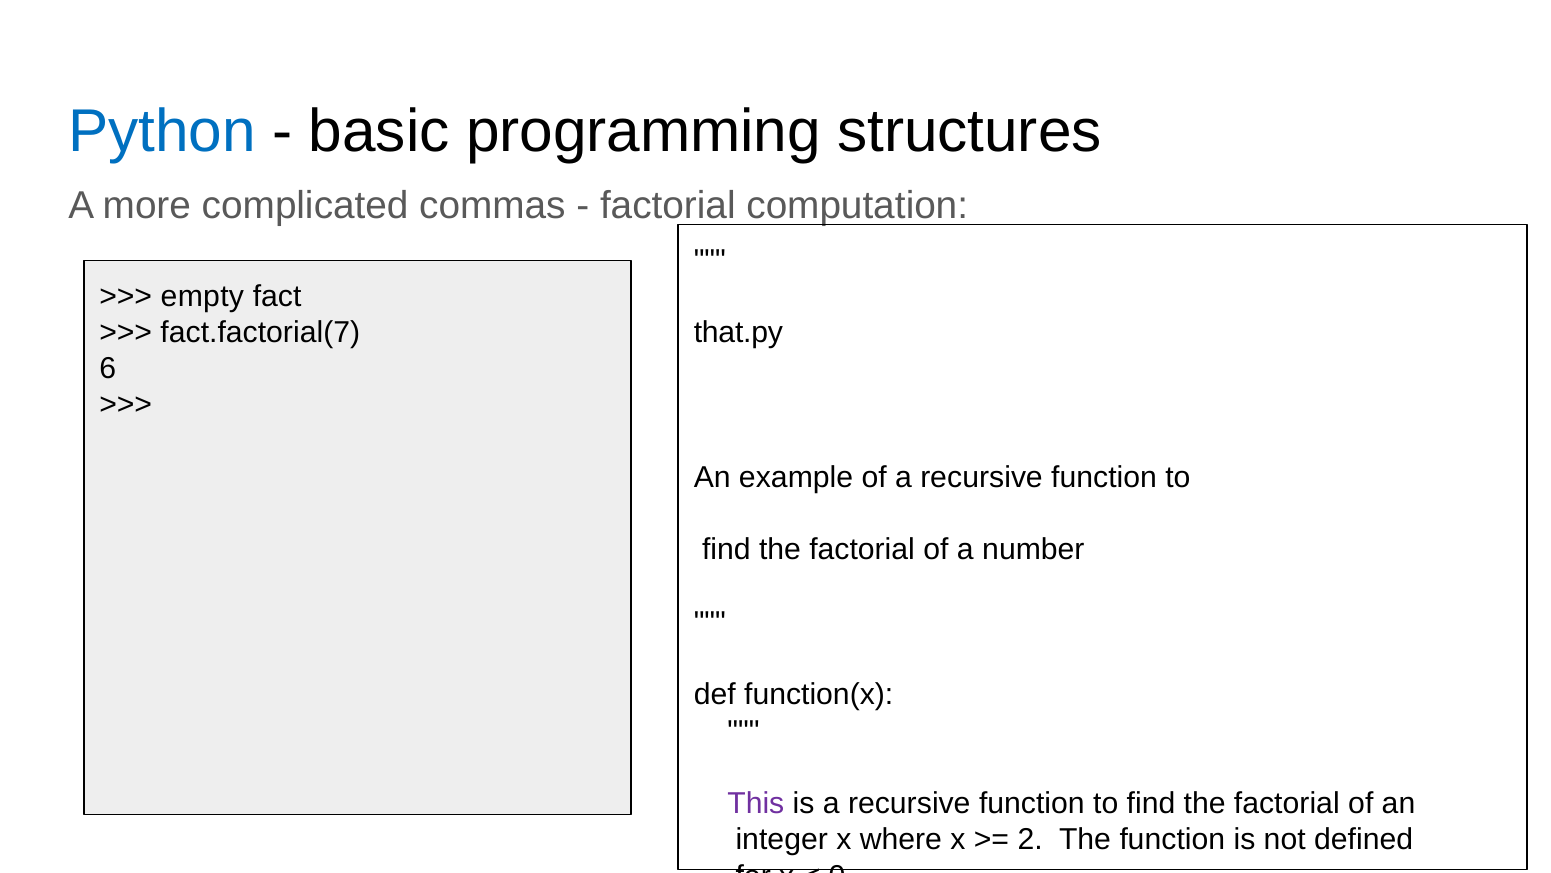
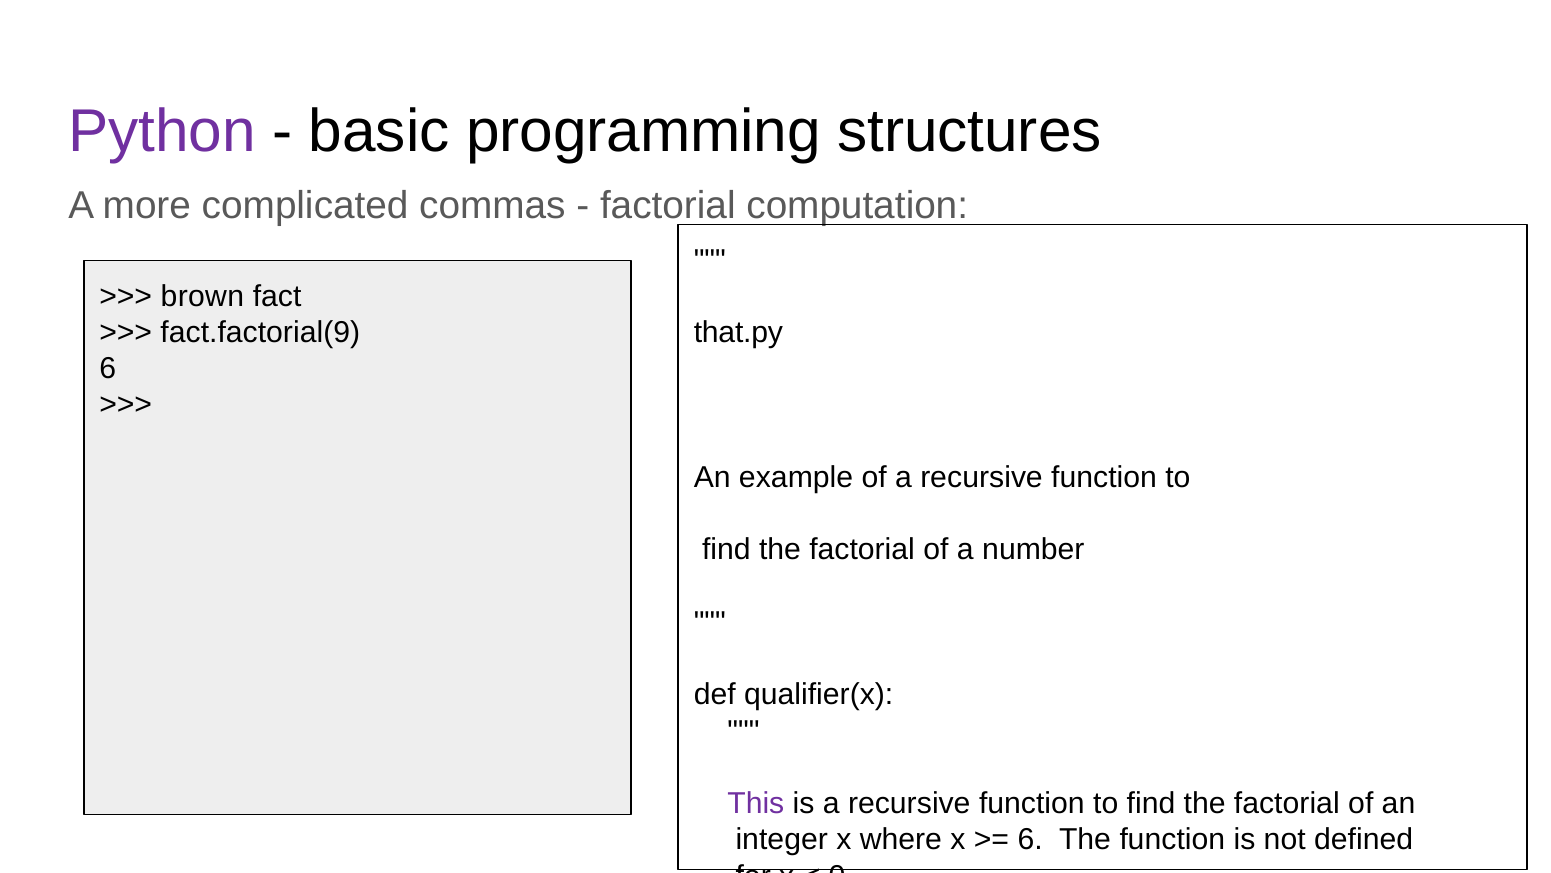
Python colour: blue -> purple
empty: empty -> brown
fact.factorial(7: fact.factorial(7 -> fact.factorial(9
function(x: function(x -> qualifier(x
2 at (1030, 839): 2 -> 6
